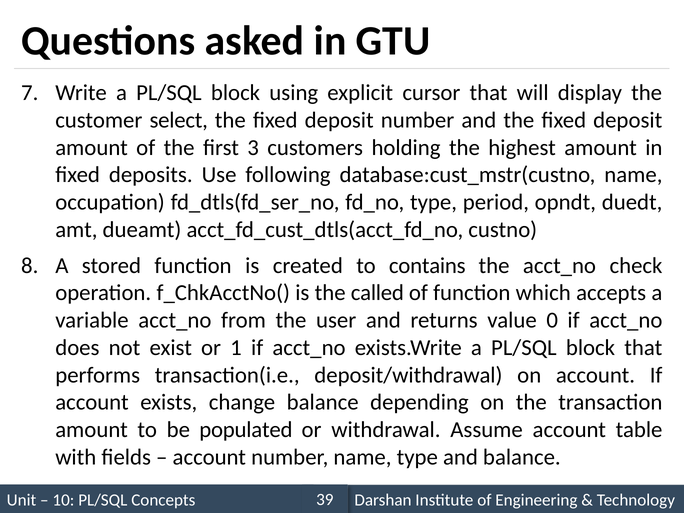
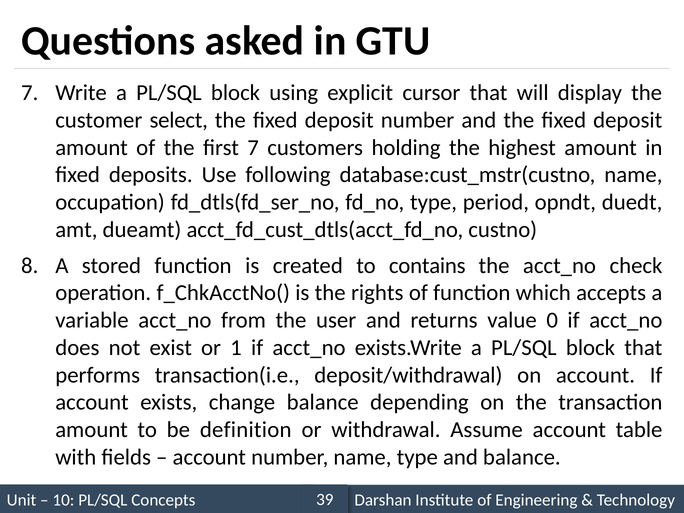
first 3: 3 -> 7
called: called -> rights
populated: populated -> definition
